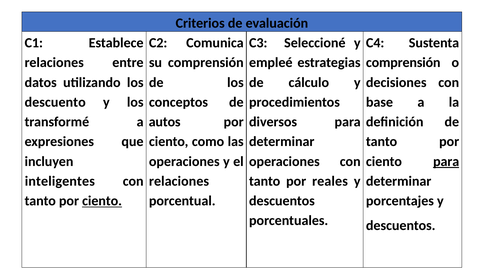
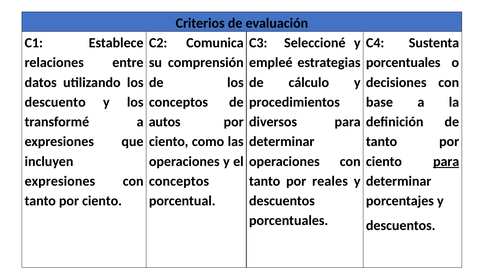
comprensión at (403, 63): comprensión -> porcentuales
inteligentes at (60, 181): inteligentes -> expresiones
relaciones at (179, 181): relaciones -> conceptos
ciento at (102, 201) underline: present -> none
